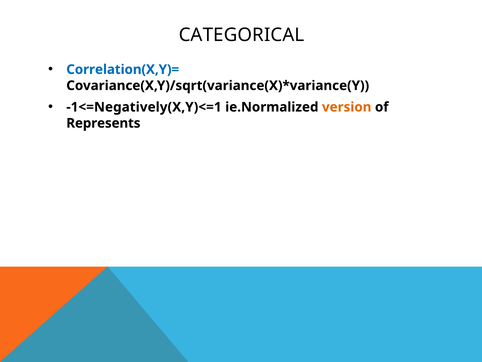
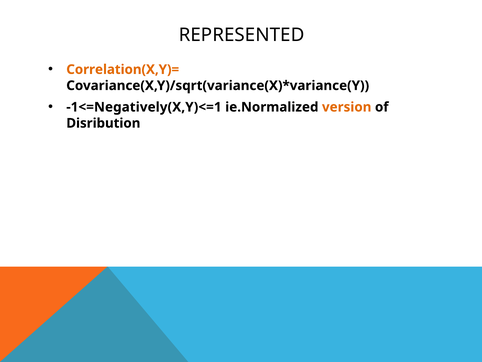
CATEGORICAL: CATEGORICAL -> REPRESENTED
Correlation(X,Y)= colour: blue -> orange
Represents: Represents -> Disribution
